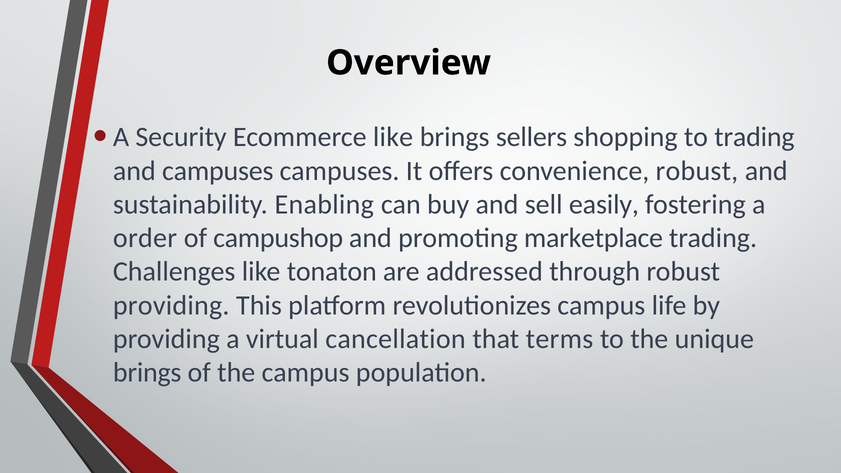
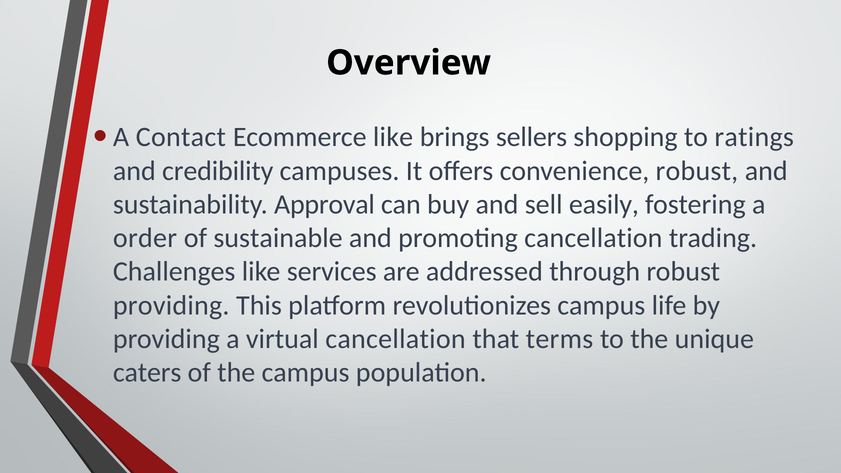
Security: Security -> Contact
to trading: trading -> ratings
and campuses: campuses -> credibility
Enabling: Enabling -> Approval
campushop: campushop -> sustainable
promoting marketplace: marketplace -> cancellation
tonaton: tonaton -> services
brings at (147, 373): brings -> caters
